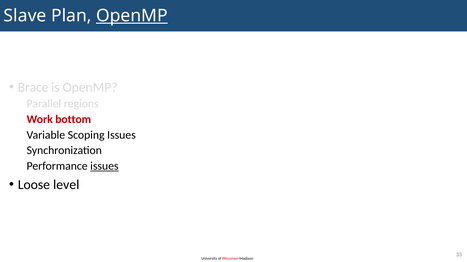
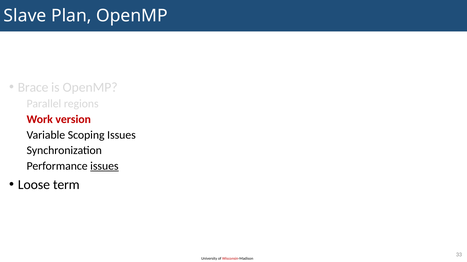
OpenMP at (132, 16) underline: present -> none
bottom: bottom -> version
level: level -> term
